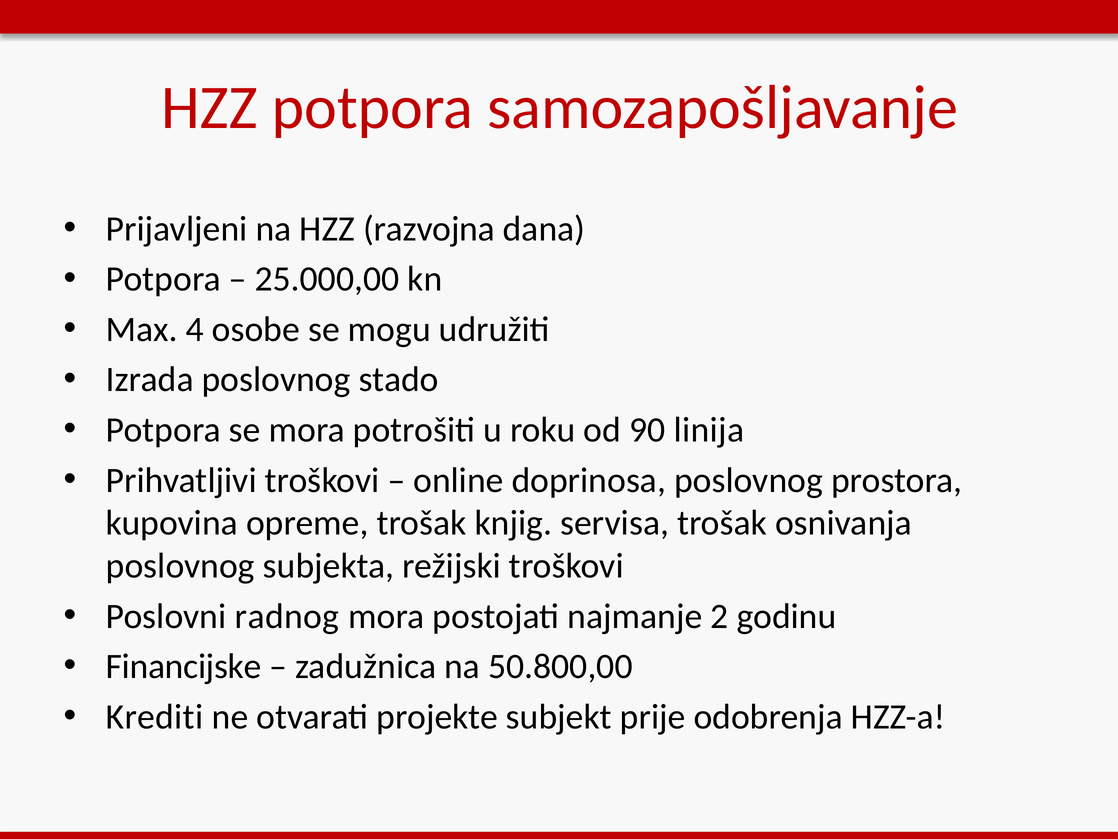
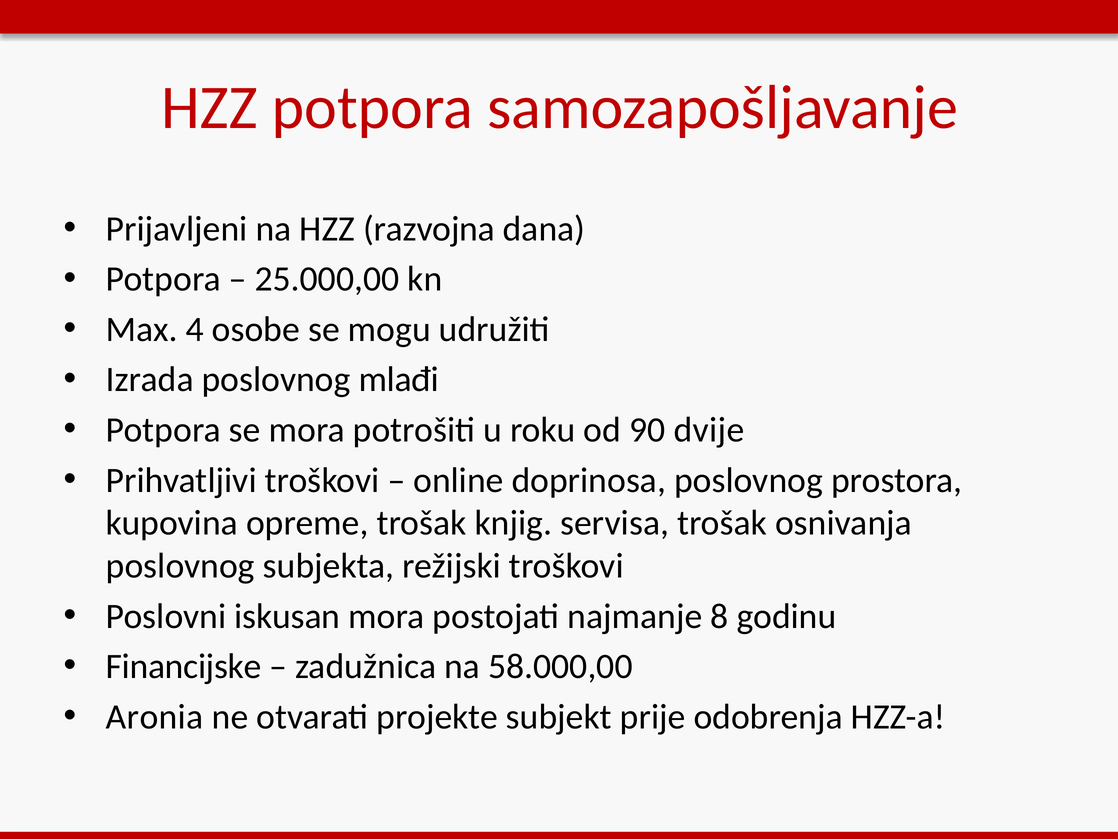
stado: stado -> mlađi
linija: linija -> dvije
radnog: radnog -> iskusan
2: 2 -> 8
50.800,00: 50.800,00 -> 58.000,00
Krediti: Krediti -> Aronia
